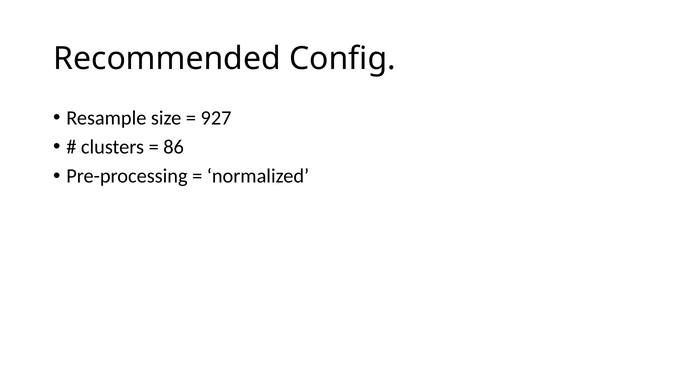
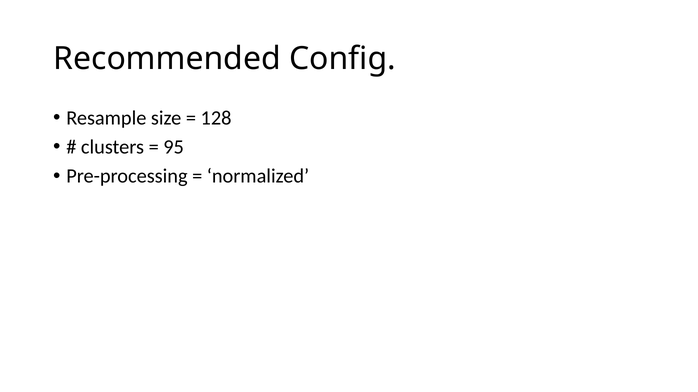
927: 927 -> 128
86: 86 -> 95
